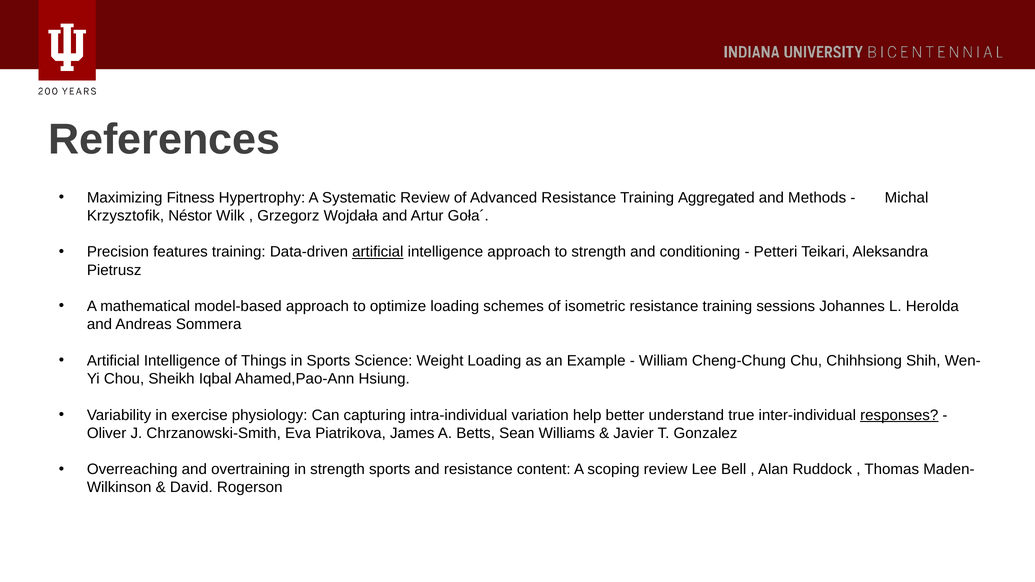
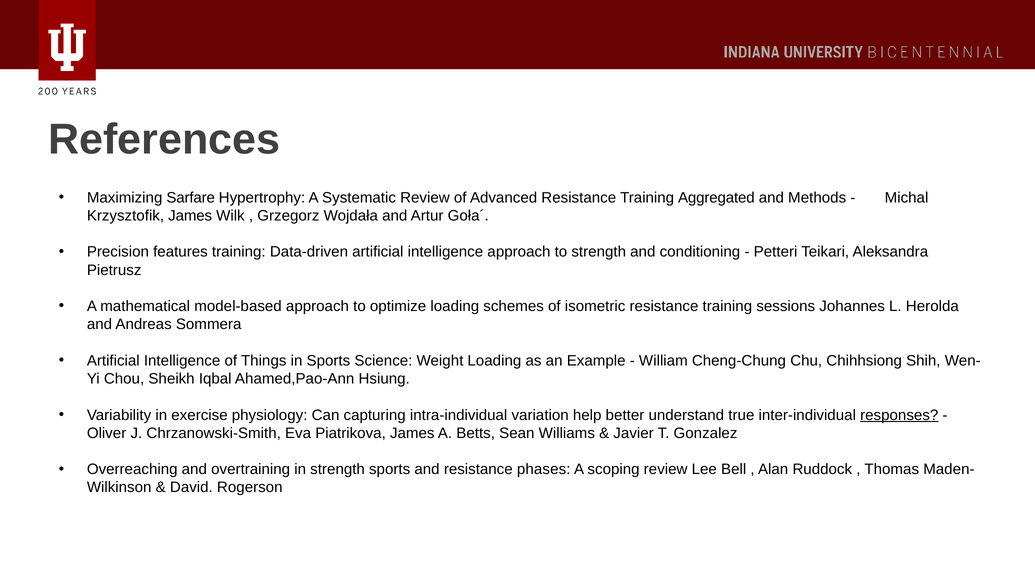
Fitness: Fitness -> Sarfare
Krzysztofik Néstor: Néstor -> James
artificial at (378, 252) underline: present -> none
content: content -> phases
